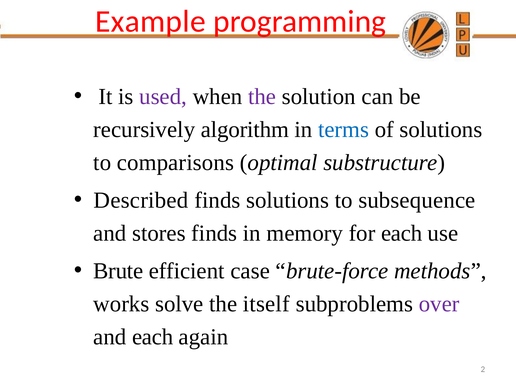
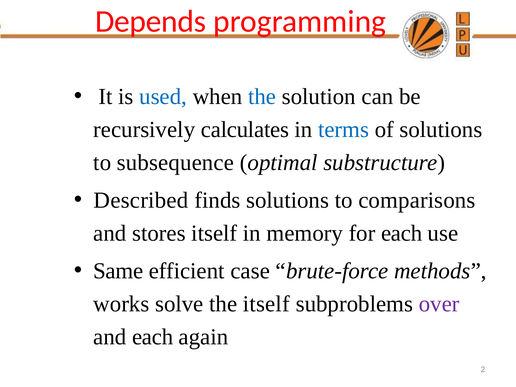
Example: Example -> Depends
used colour: purple -> blue
the at (262, 97) colour: purple -> blue
algorithm: algorithm -> calculates
comparisons: comparisons -> subsequence
subsequence: subsequence -> comparisons
stores finds: finds -> itself
Brute: Brute -> Same
